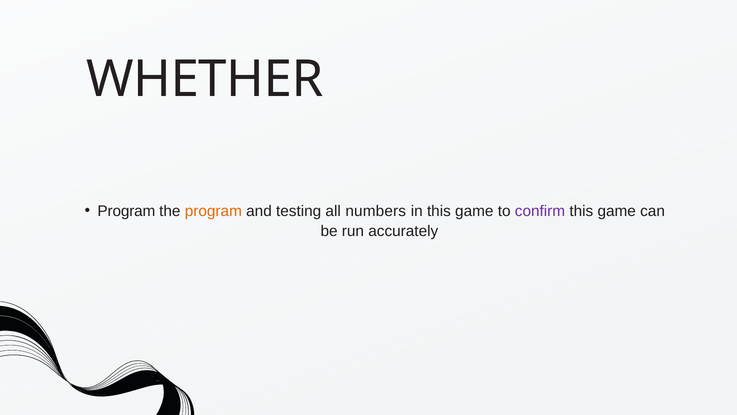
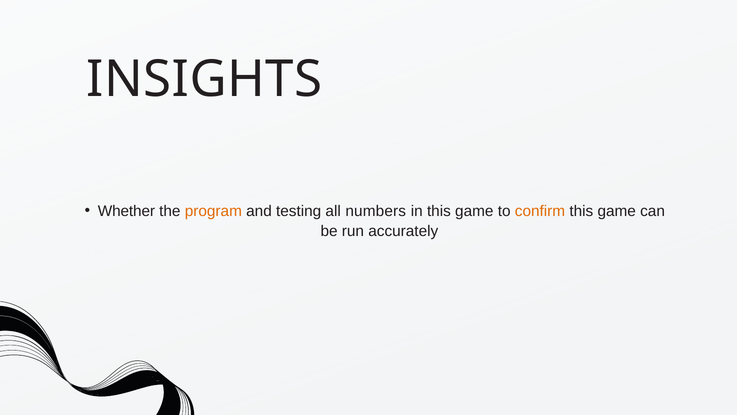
WHETHER: WHETHER -> INSIGHTS
Program at (126, 211): Program -> Whether
confirm colour: purple -> orange
